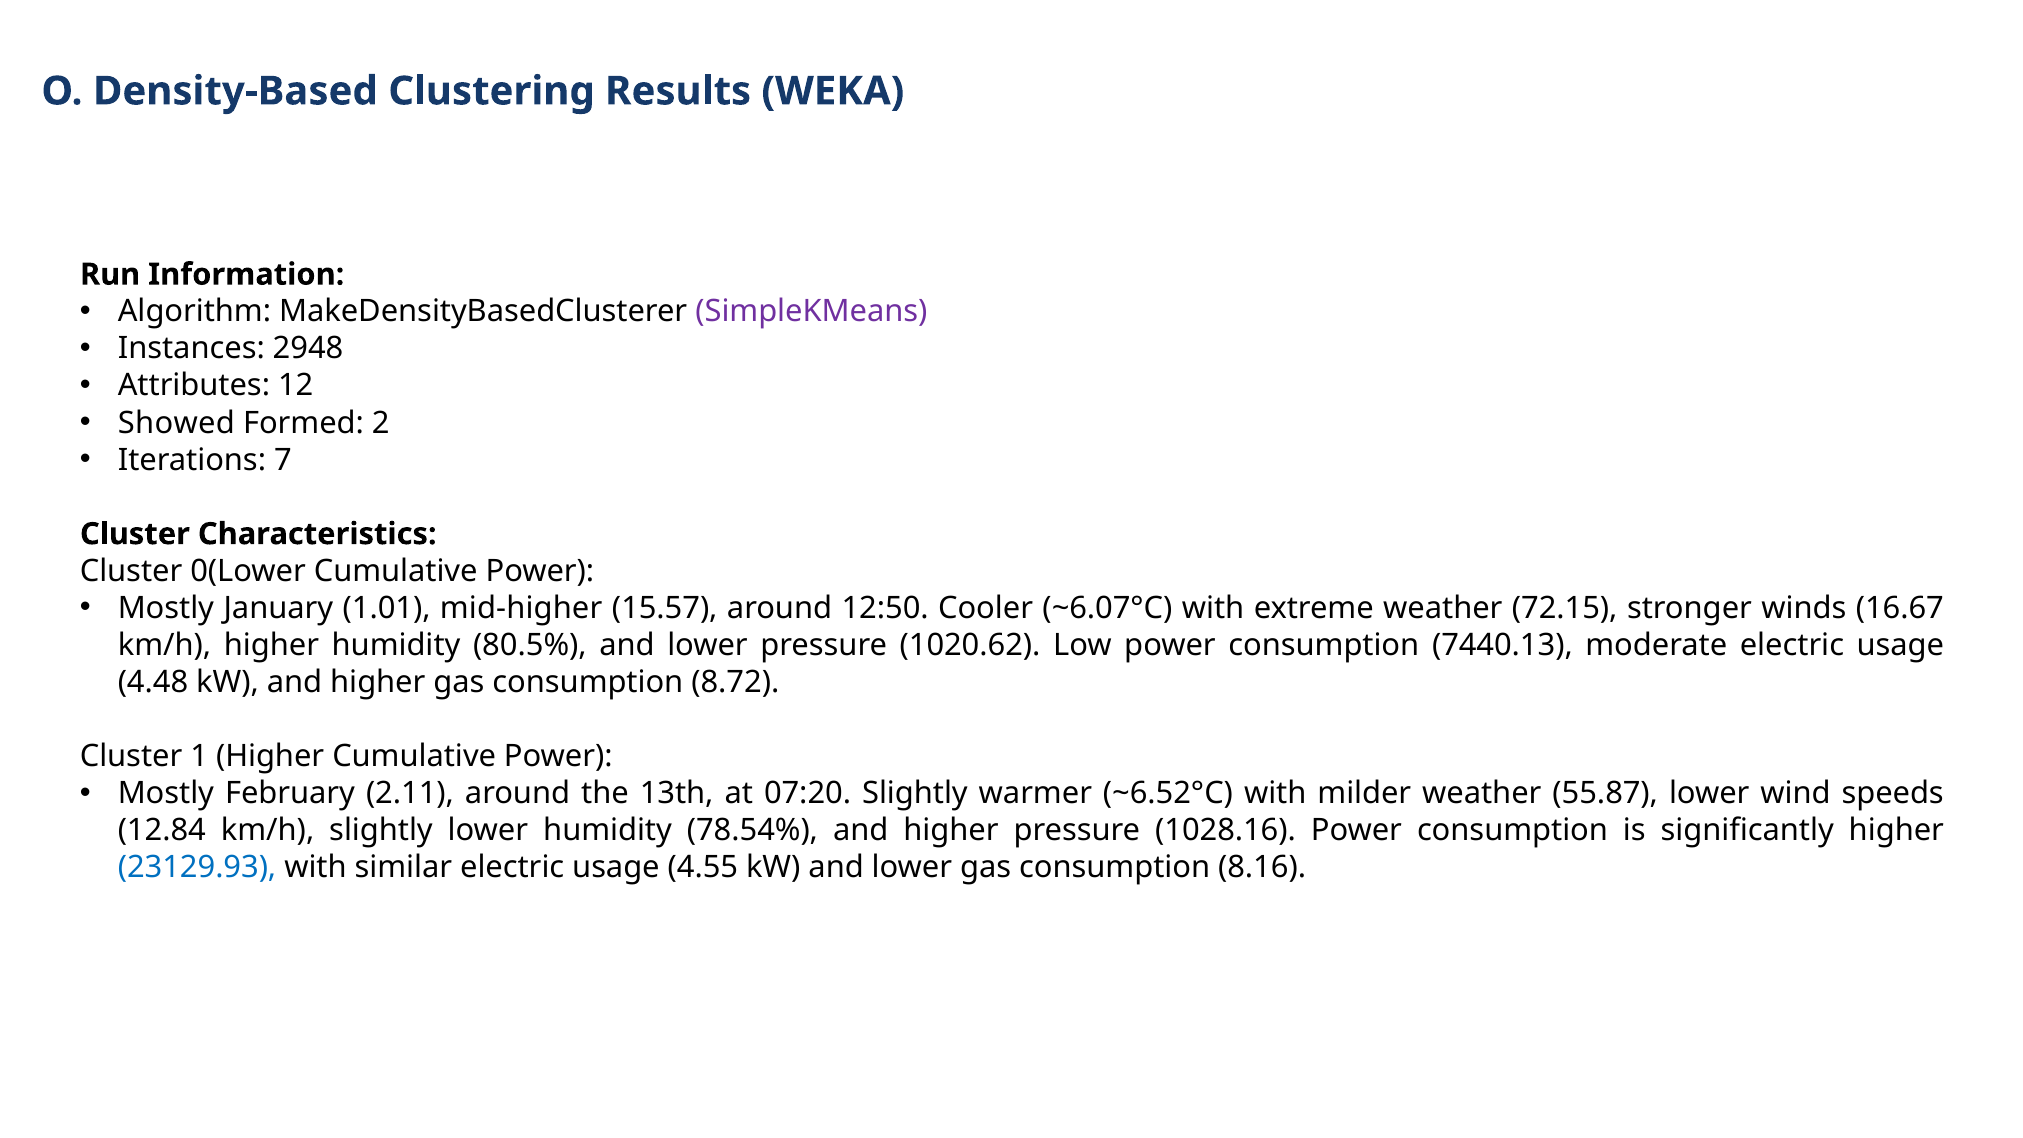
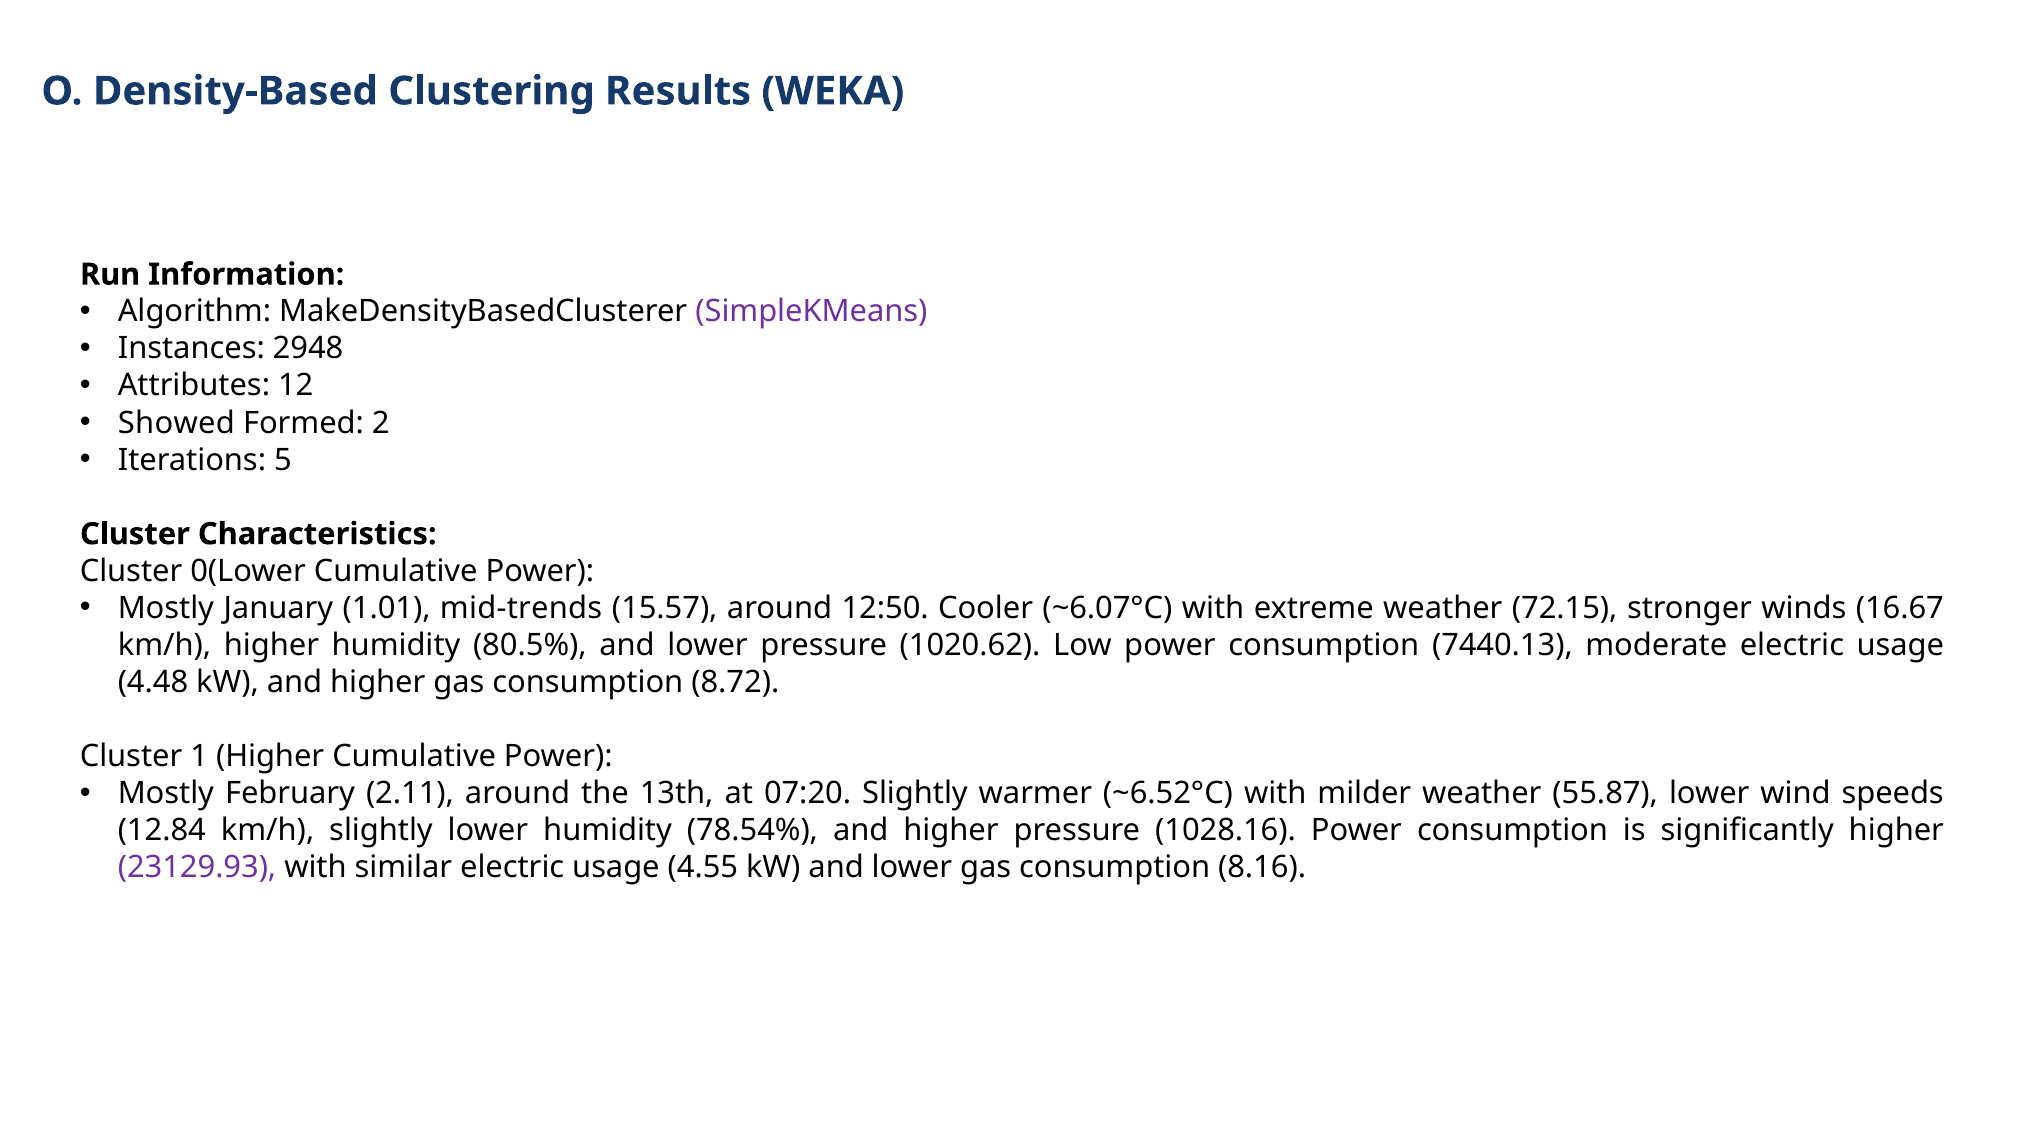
7: 7 -> 5
mid-higher: mid-higher -> mid-trends
23129.93 colour: blue -> purple
